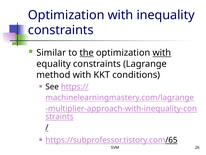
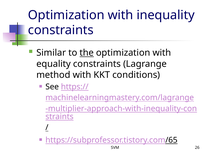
with at (162, 53) underline: present -> none
